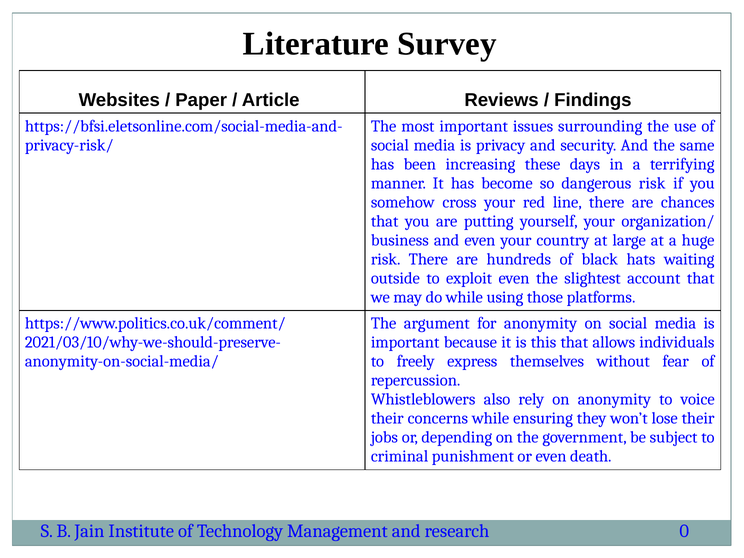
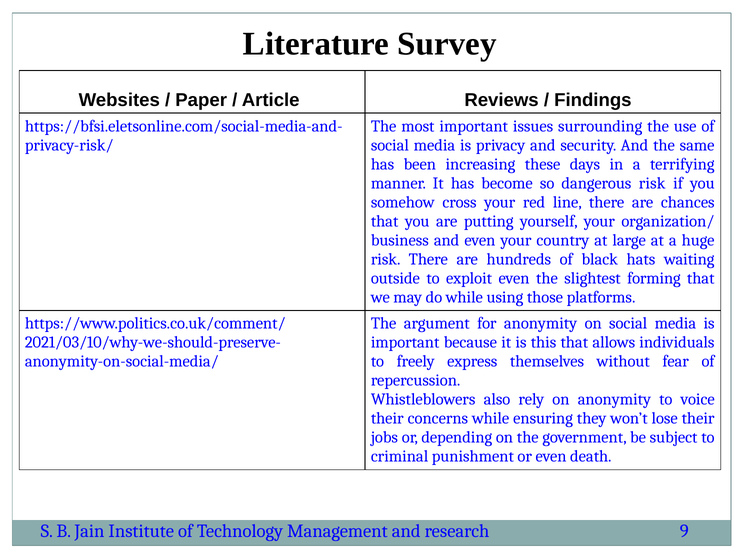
account: account -> forming
0: 0 -> 9
